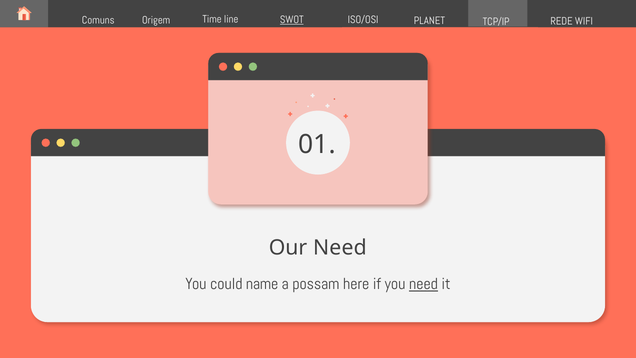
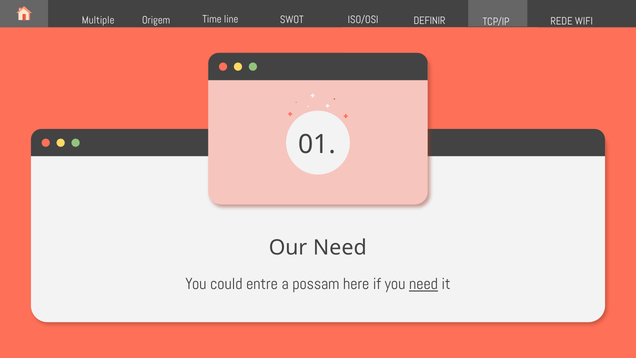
Comuns: Comuns -> Multiple
SWOT underline: present -> none
PLANET: PLANET -> DEFINIR
name: name -> entre
